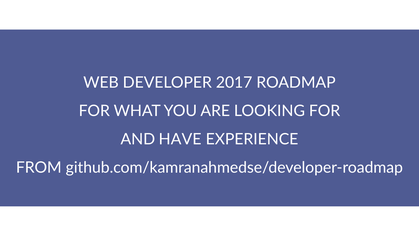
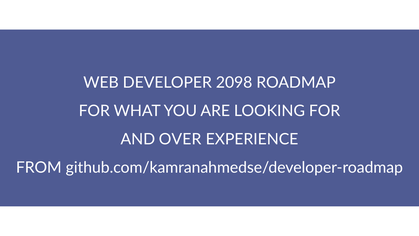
2017: 2017 -> 2098
HAVE: HAVE -> OVER
